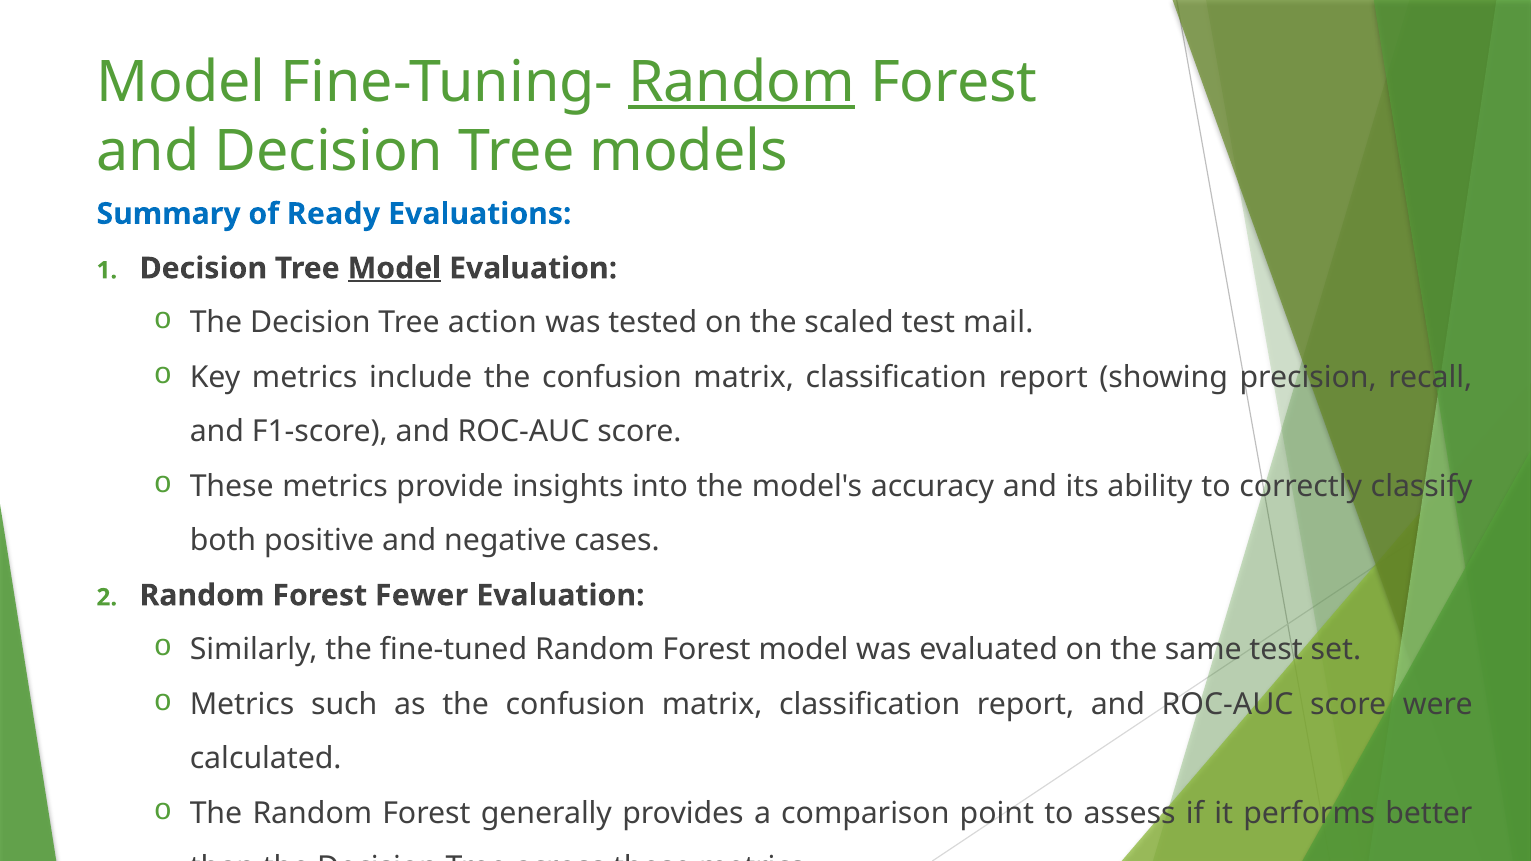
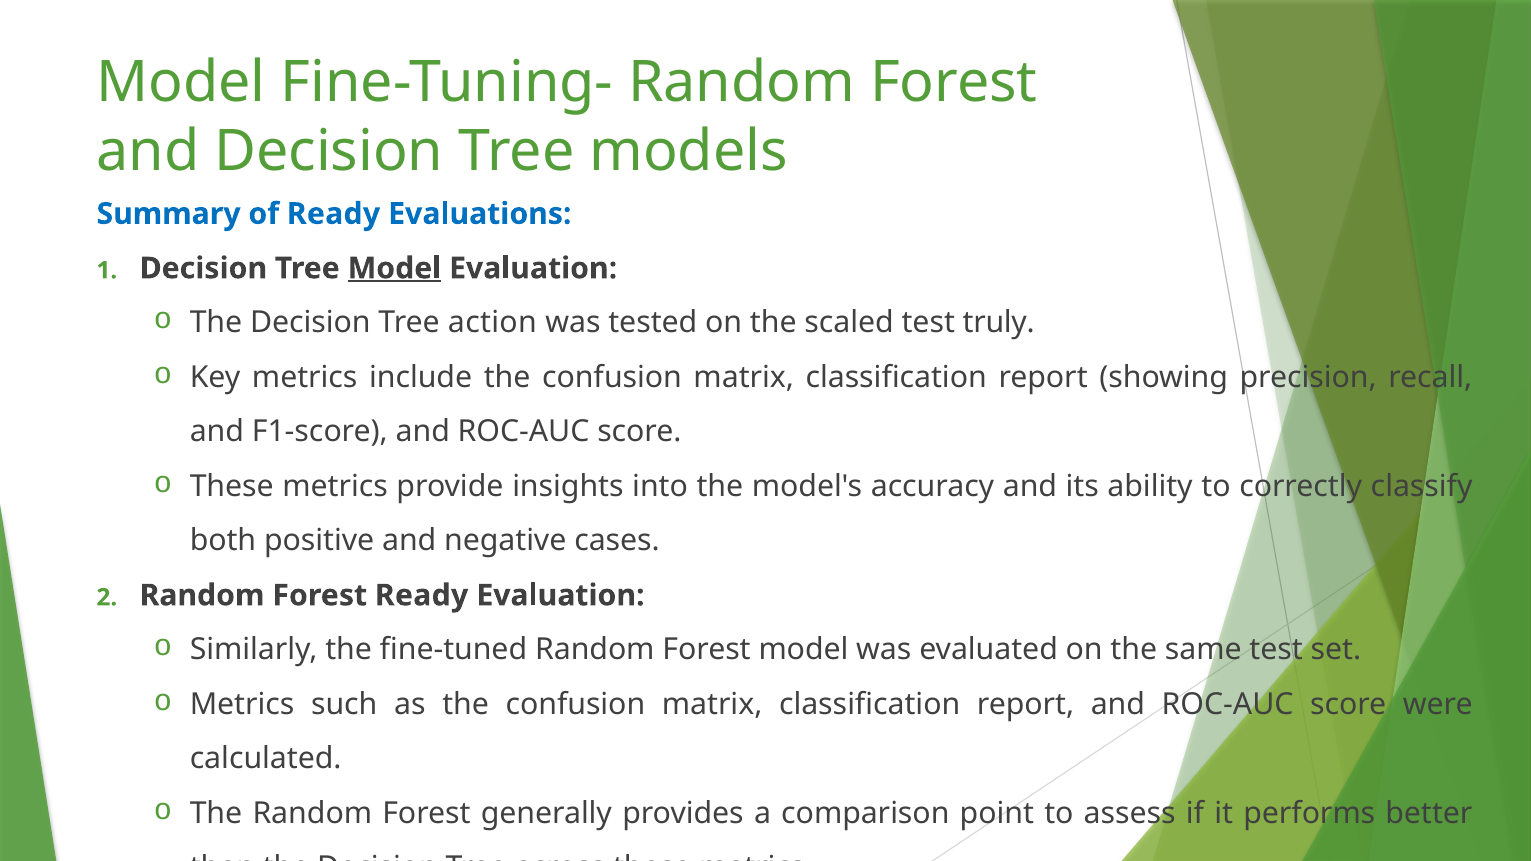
Random at (742, 82) underline: present -> none
mail: mail -> truly
Forest Fewer: Fewer -> Ready
